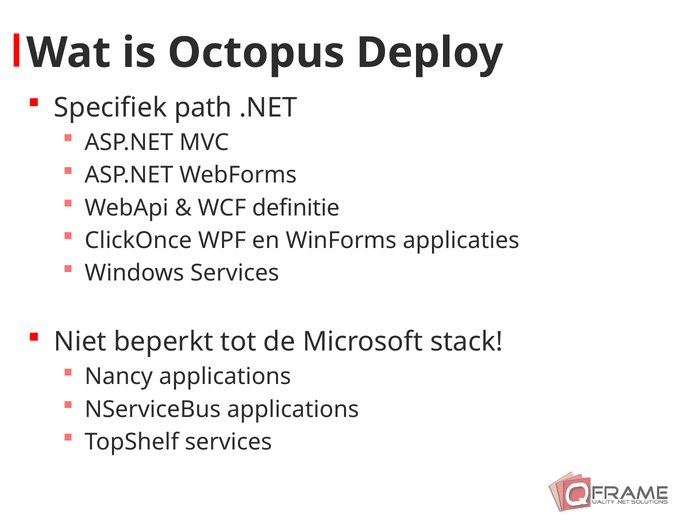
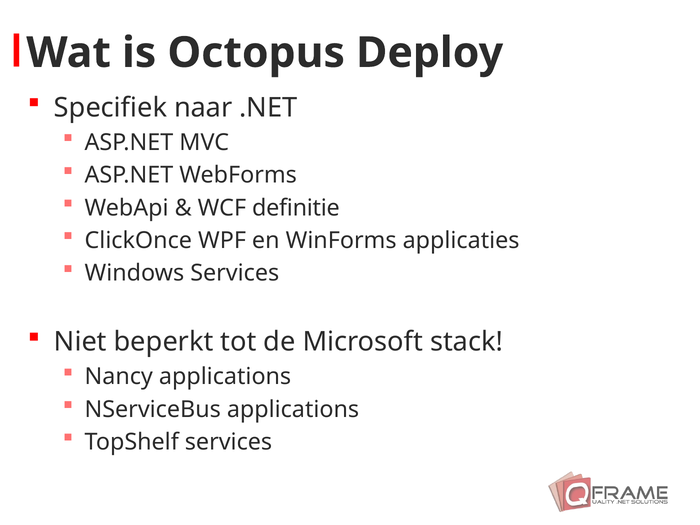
path: path -> naar
